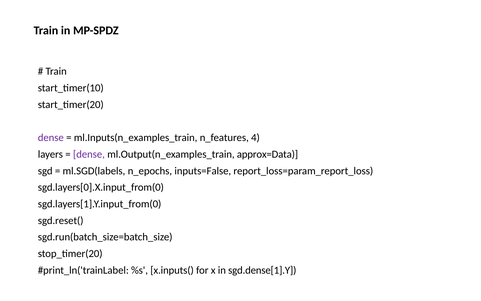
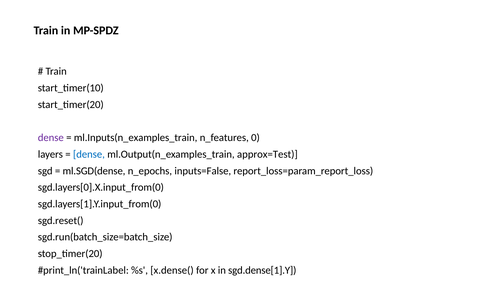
4: 4 -> 0
dense at (89, 154) colour: purple -> blue
approx=Data: approx=Data -> approx=Test
ml.SGD(labels: ml.SGD(labels -> ml.SGD(dense
x.inputs(: x.inputs( -> x.dense(
